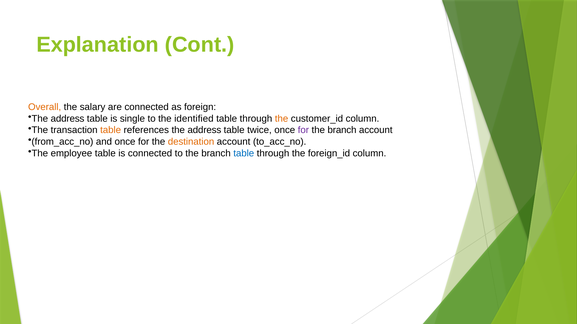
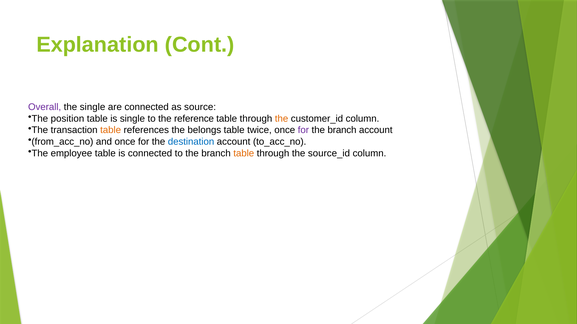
Overall colour: orange -> purple
the salary: salary -> single
foreign: foreign -> source
address at (68, 119): address -> position
identified: identified -> reference
references the address: address -> belongs
destination colour: orange -> blue
table at (244, 153) colour: blue -> orange
foreign_id: foreign_id -> source_id
